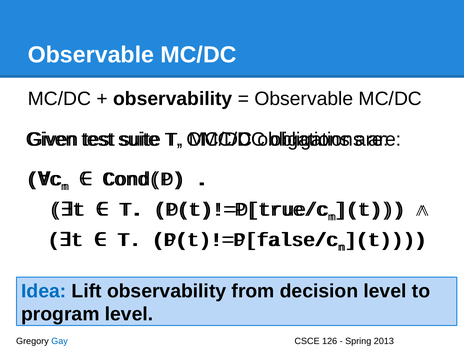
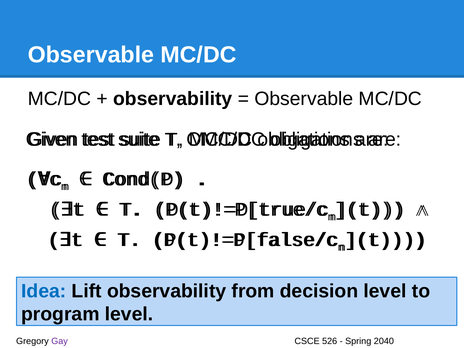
Gay colour: blue -> purple
126: 126 -> 526
2013: 2013 -> 2040
